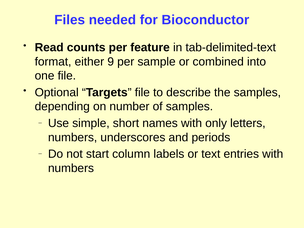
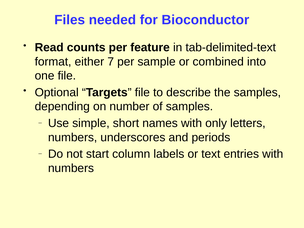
9: 9 -> 7
